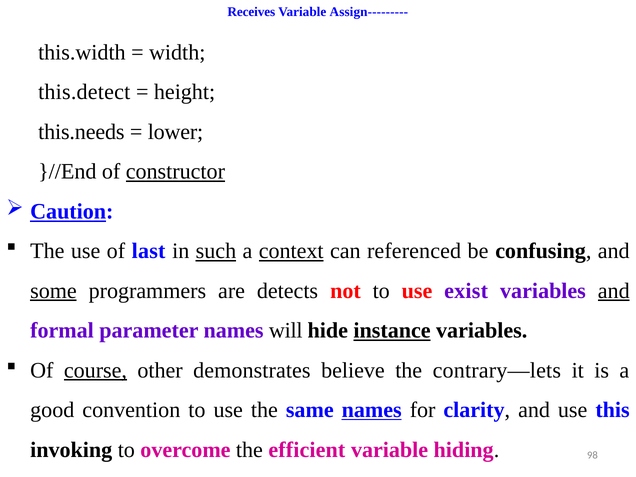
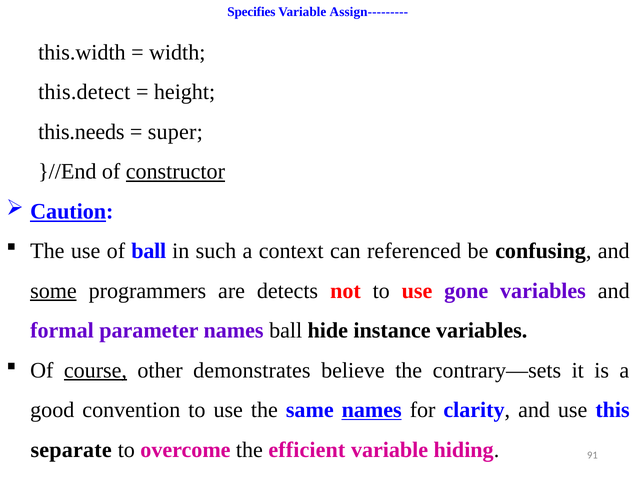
Receives: Receives -> Specifies
lower: lower -> super
of last: last -> ball
such underline: present -> none
context underline: present -> none
exist: exist -> gone
and at (614, 291) underline: present -> none
names will: will -> ball
instance underline: present -> none
contrary—lets: contrary—lets -> contrary—sets
invoking: invoking -> separate
98: 98 -> 91
